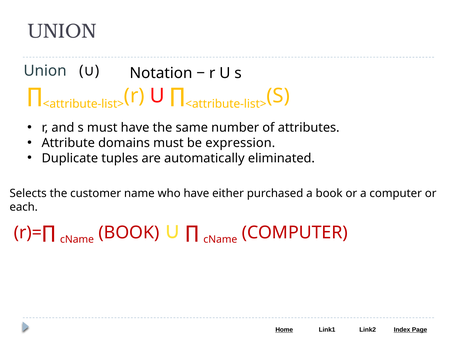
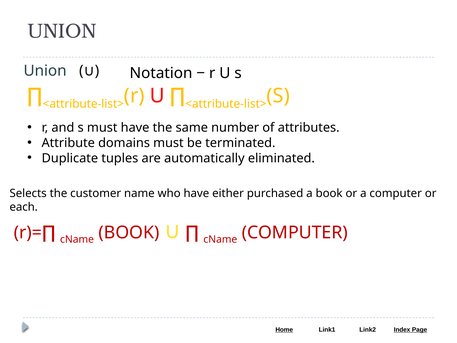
expression: expression -> terminated
